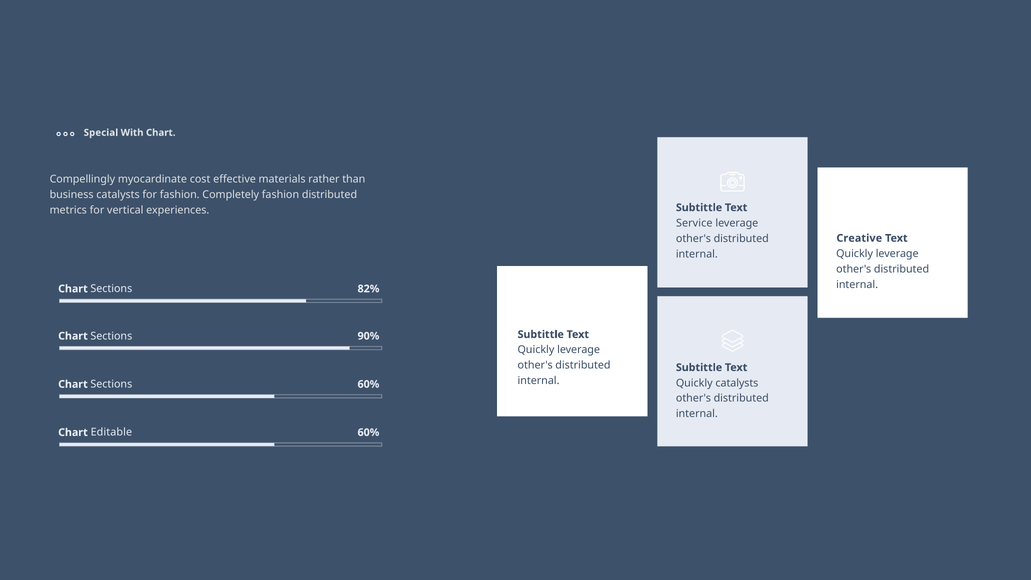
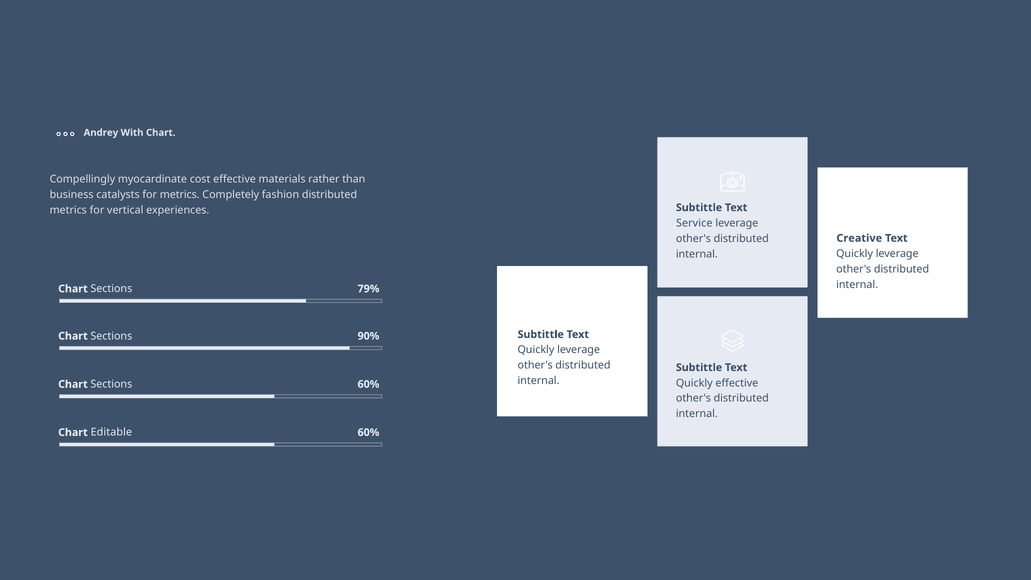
Special: Special -> Andrey
for fashion: fashion -> metrics
82%: 82% -> 79%
Quickly catalysts: catalysts -> effective
